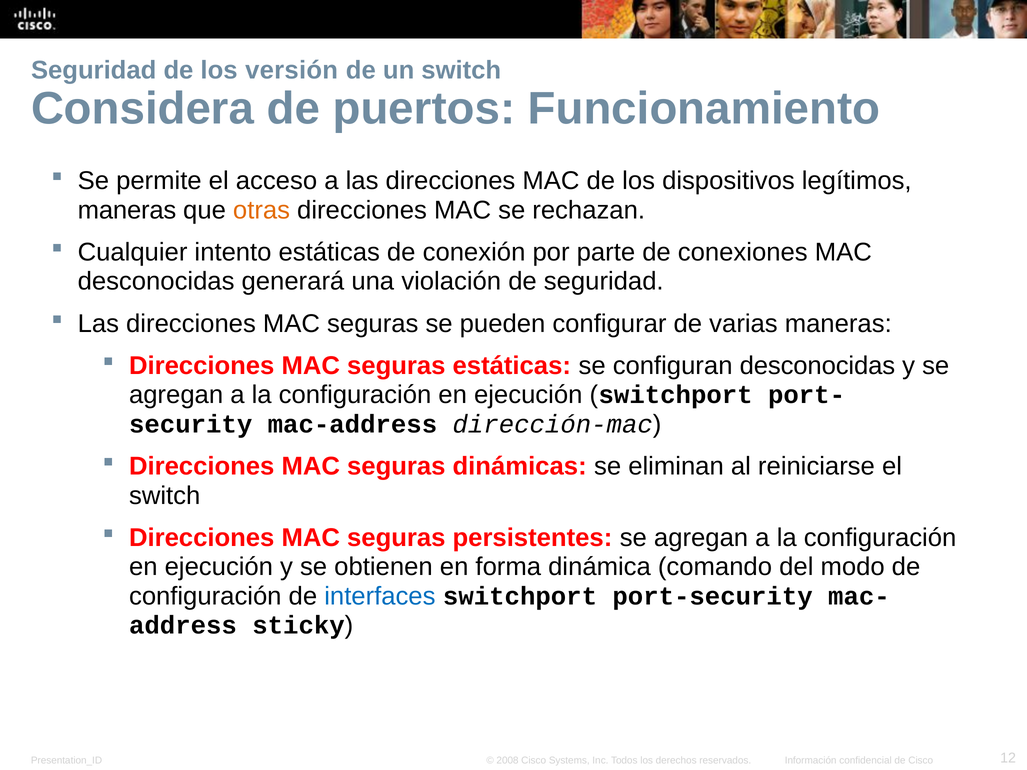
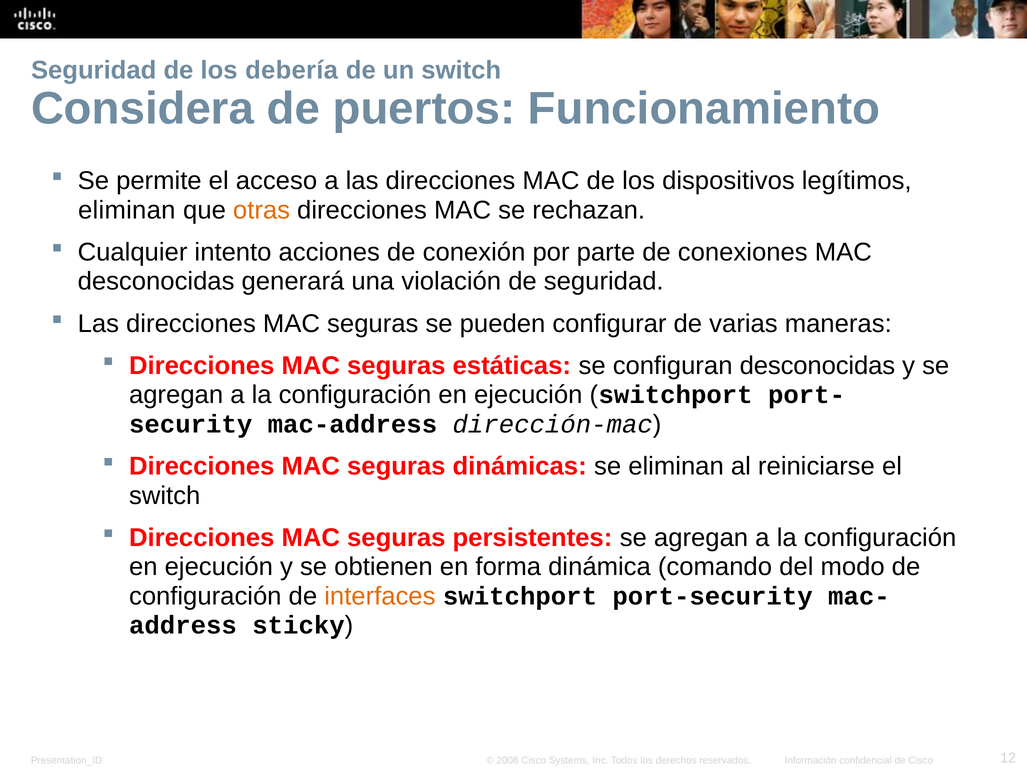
versión: versión -> debería
maneras at (127, 210): maneras -> eliminan
intento estáticas: estáticas -> acciones
interfaces colour: blue -> orange
